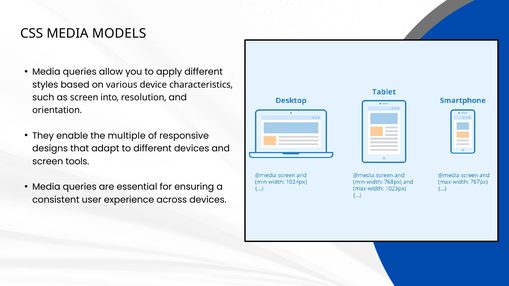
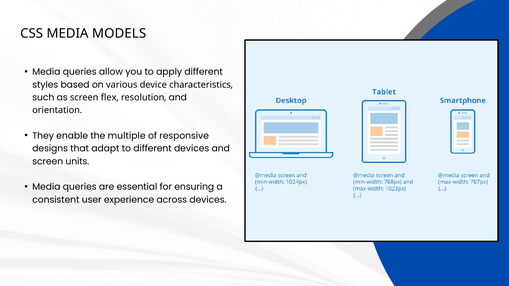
into: into -> flex
tools: tools -> units
